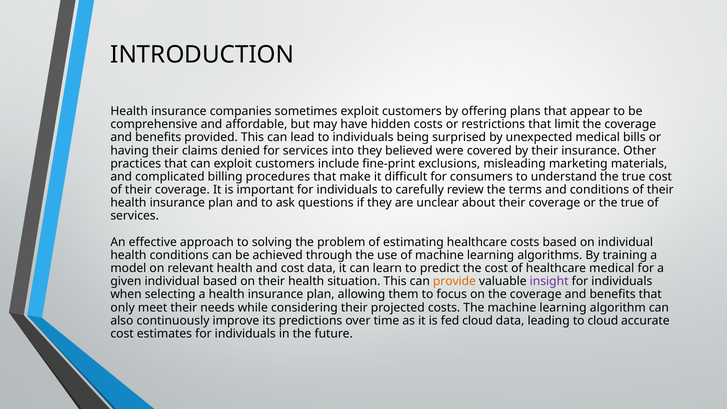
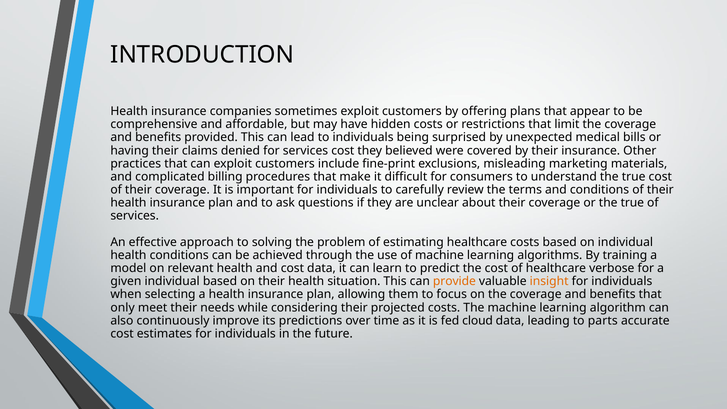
services into: into -> cost
healthcare medical: medical -> verbose
insight colour: purple -> orange
to cloud: cloud -> parts
